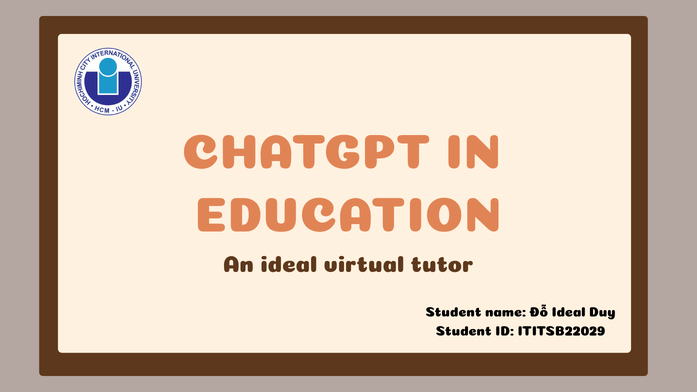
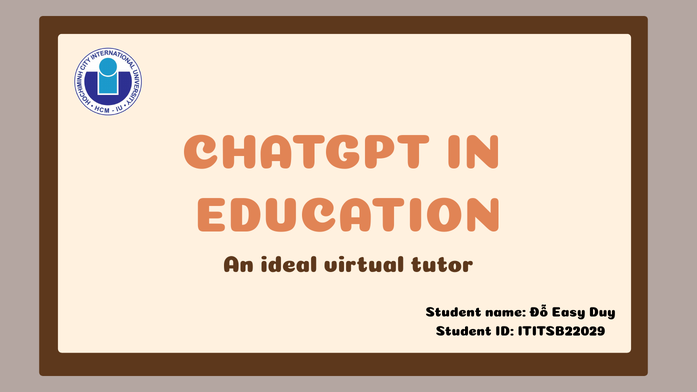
Đỗ Ideal: Ideal -> Easy
